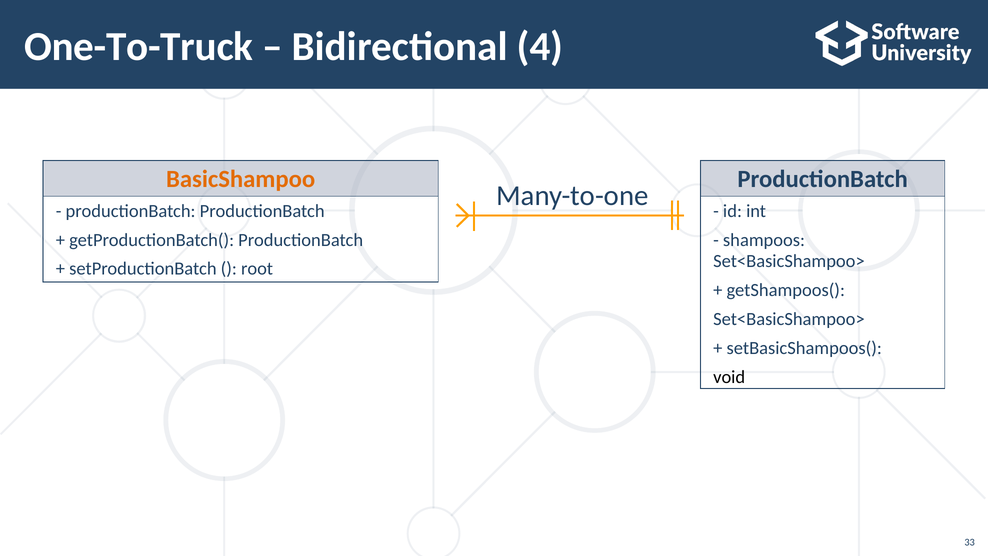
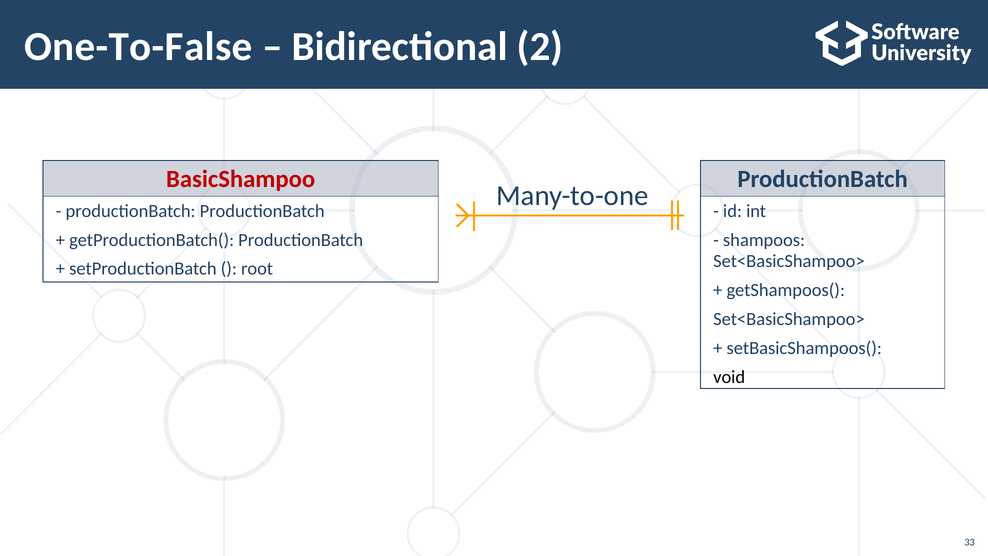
One-To-Truck: One-To-Truck -> One-To-False
4: 4 -> 2
BasicShampoo colour: orange -> red
